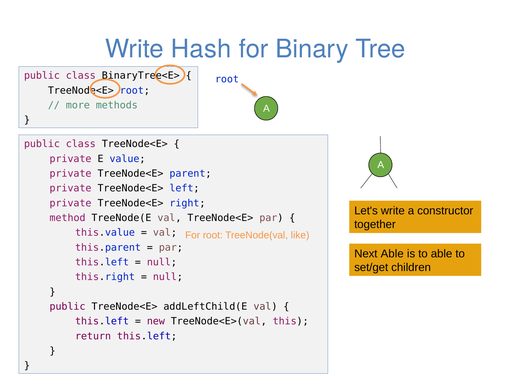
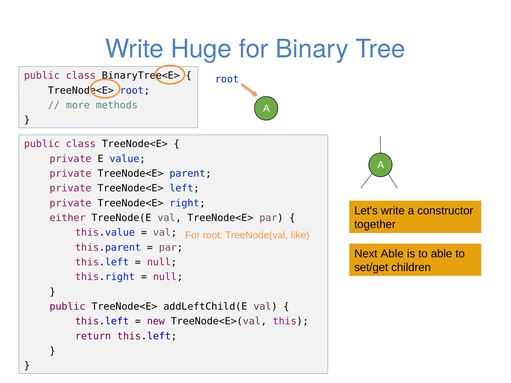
Hash: Hash -> Huge
method: method -> either
